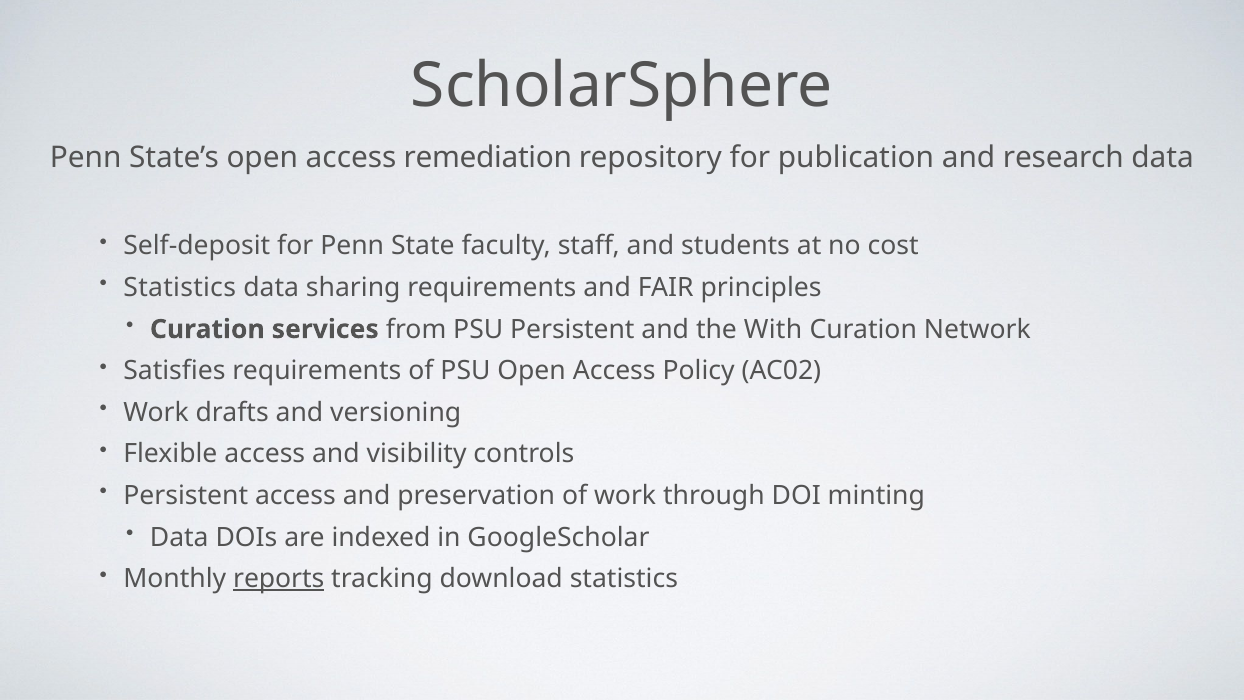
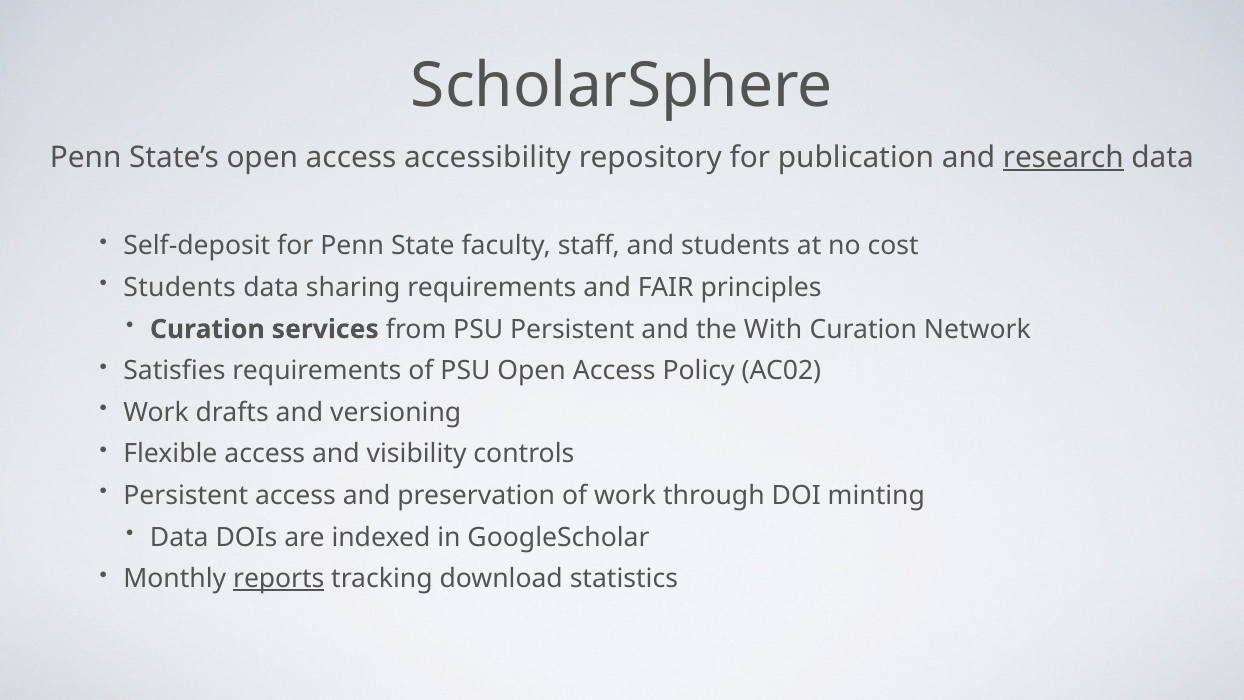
remediation: remediation -> accessibility
research underline: none -> present
Statistics at (180, 288): Statistics -> Students
